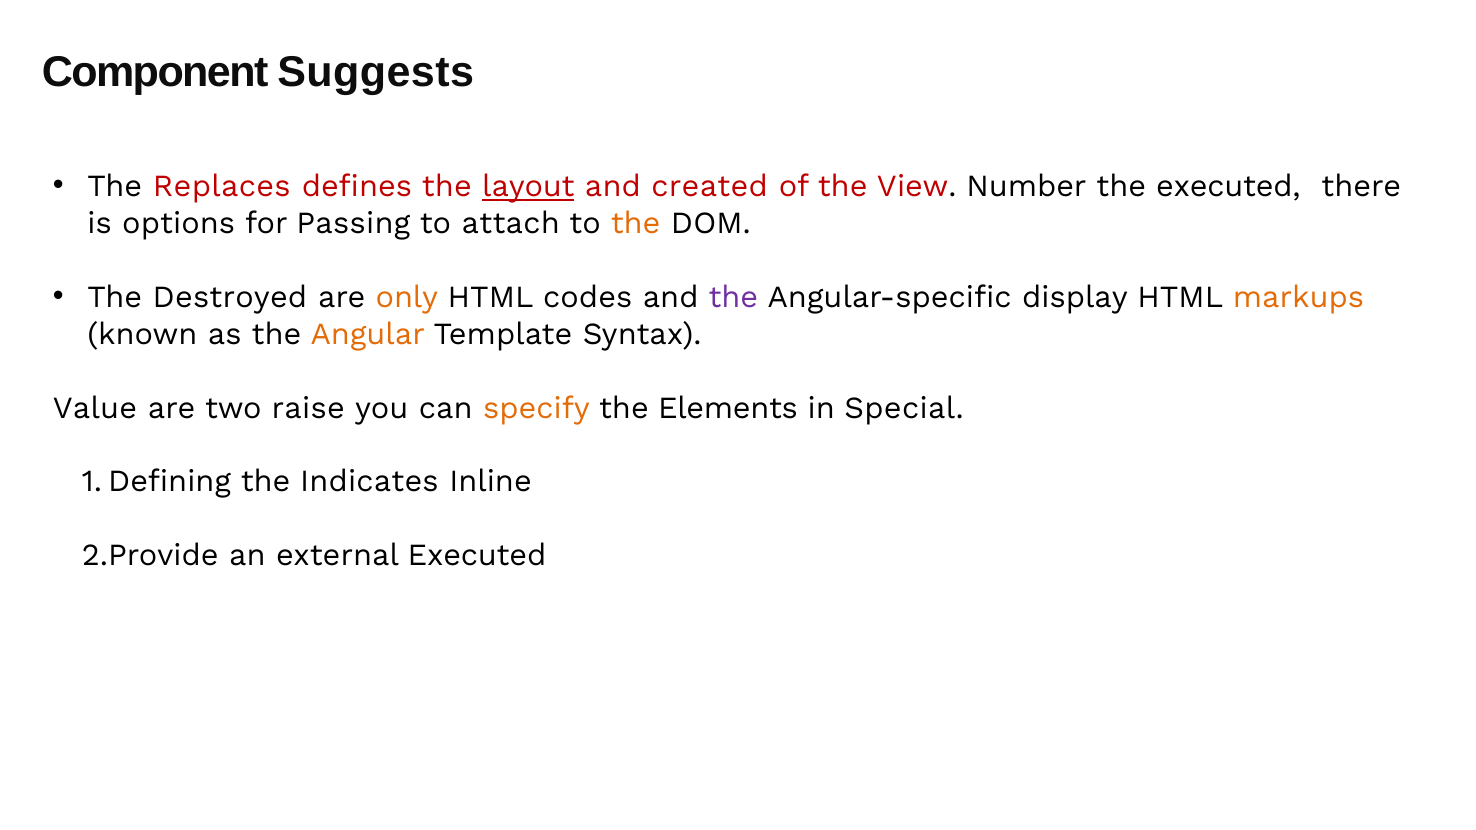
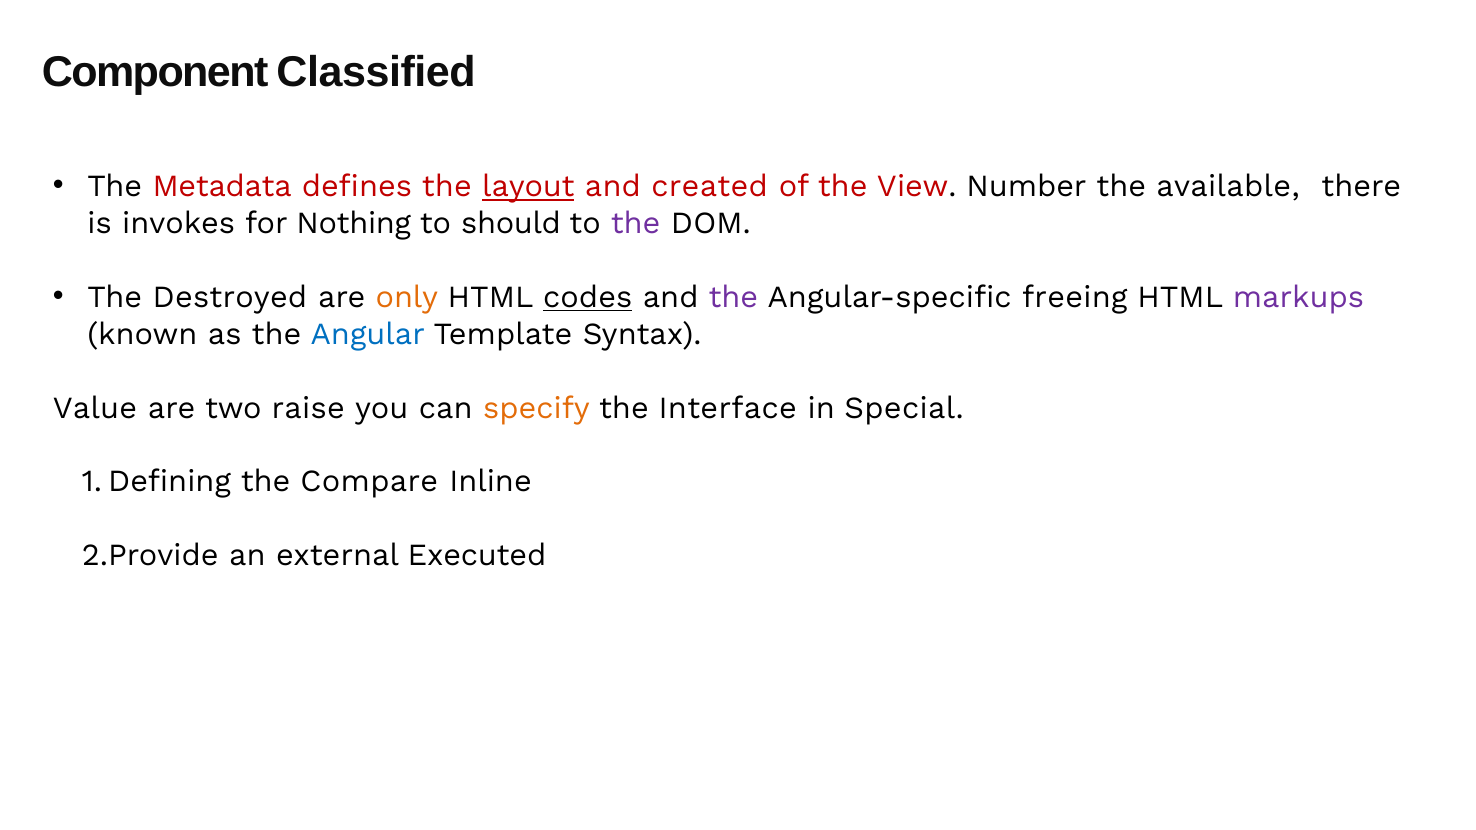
Suggests: Suggests -> Classified
Replaces: Replaces -> Metadata
the executed: executed -> available
options: options -> invokes
Passing: Passing -> Nothing
attach: attach -> should
the at (636, 224) colour: orange -> purple
codes underline: none -> present
display: display -> freeing
markups colour: orange -> purple
Angular colour: orange -> blue
Elements: Elements -> Interface
Indicates: Indicates -> Compare
